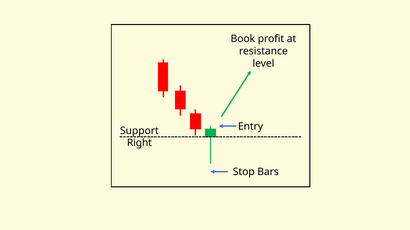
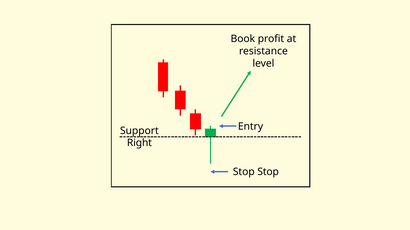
Stop Bars: Bars -> Stop
